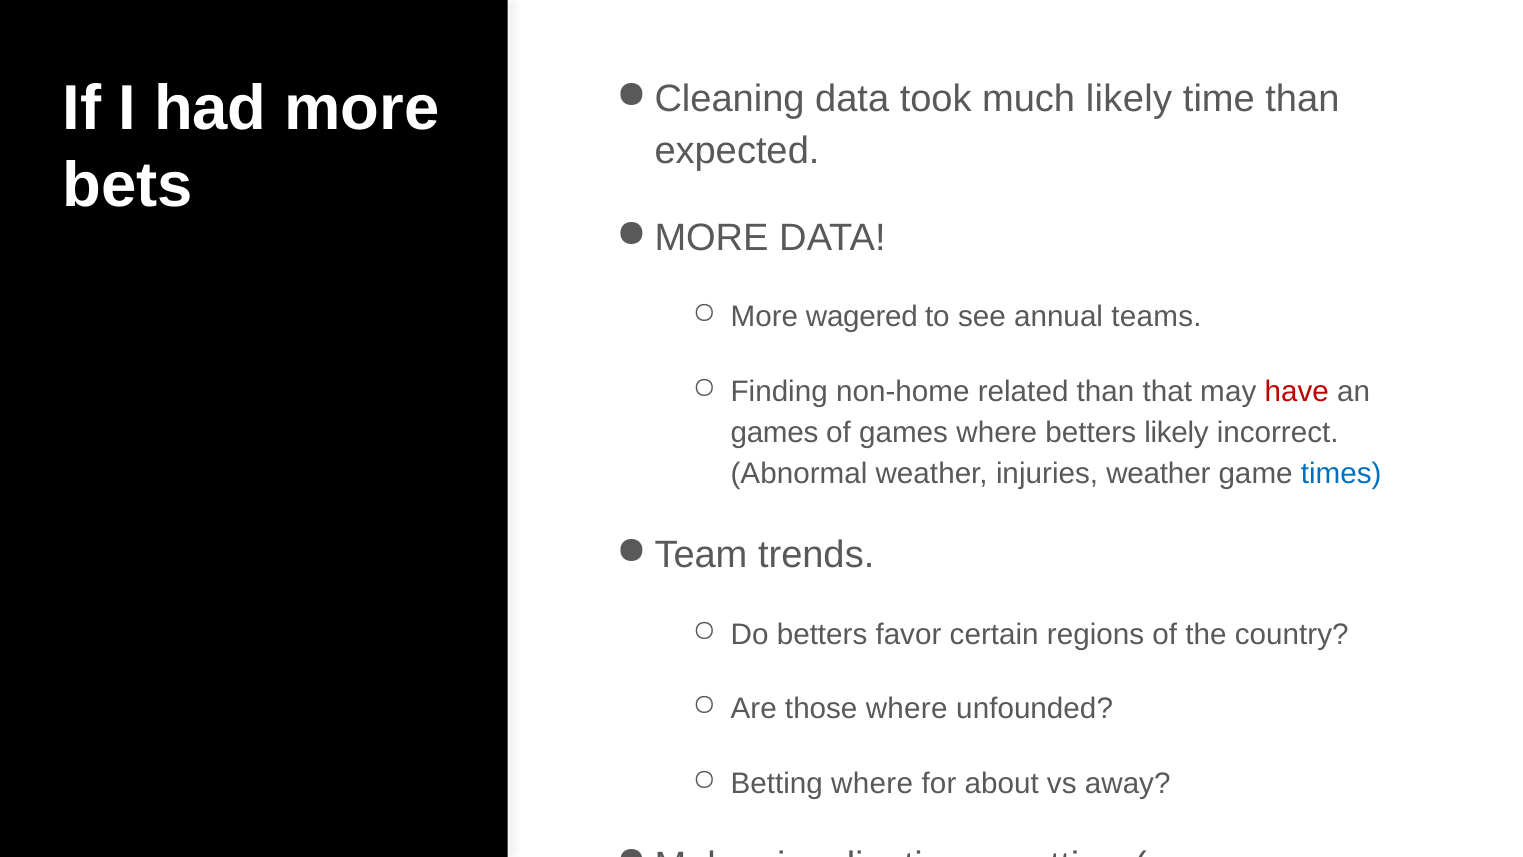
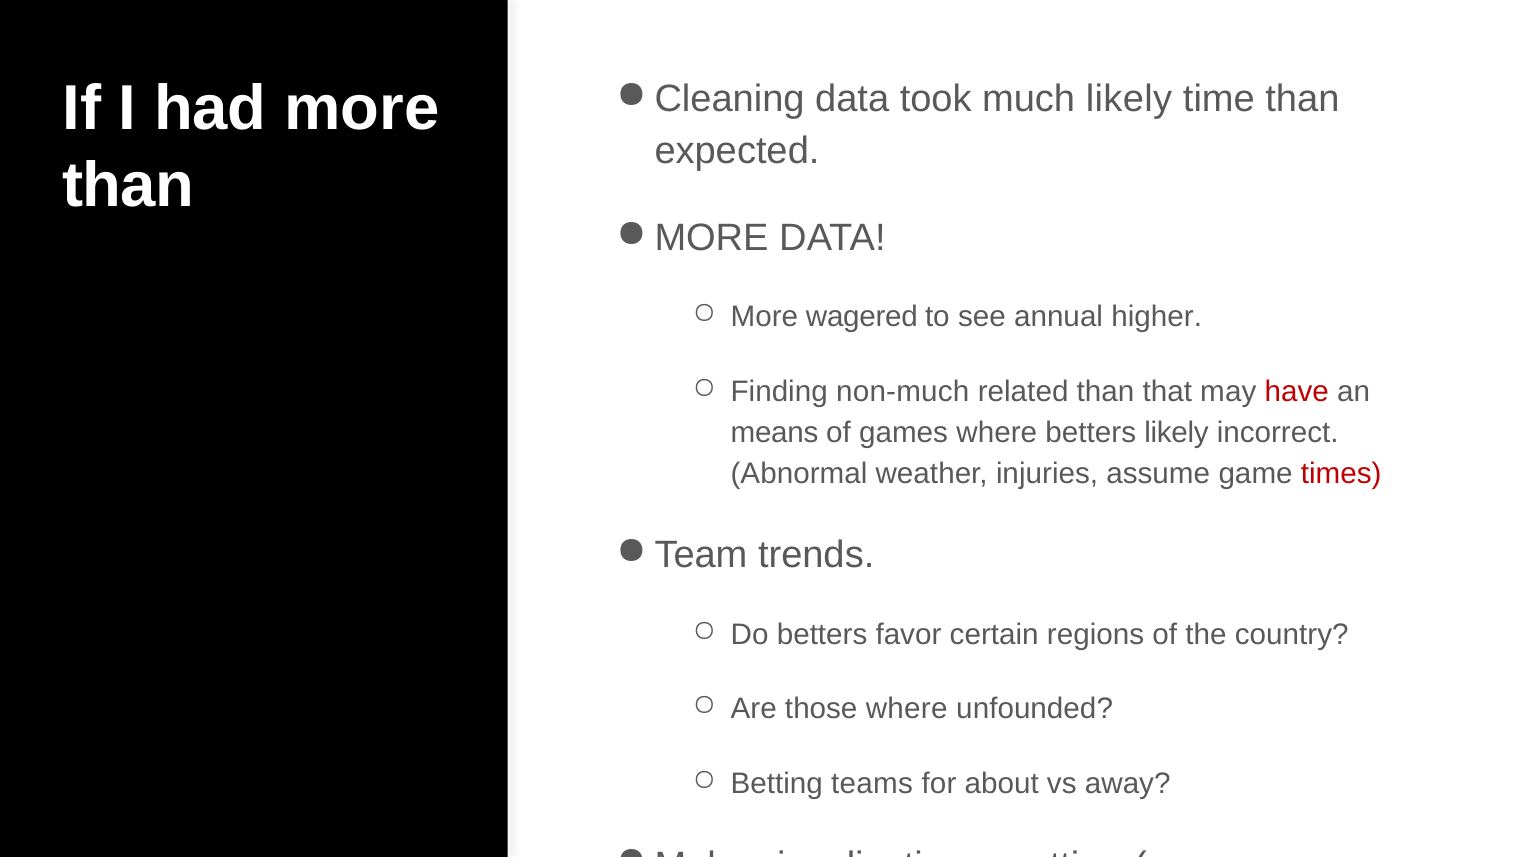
bets at (128, 185): bets -> than
teams: teams -> higher
non-home: non-home -> non-much
games at (774, 432): games -> means
injuries weather: weather -> assume
times colour: blue -> red
Betting where: where -> teams
